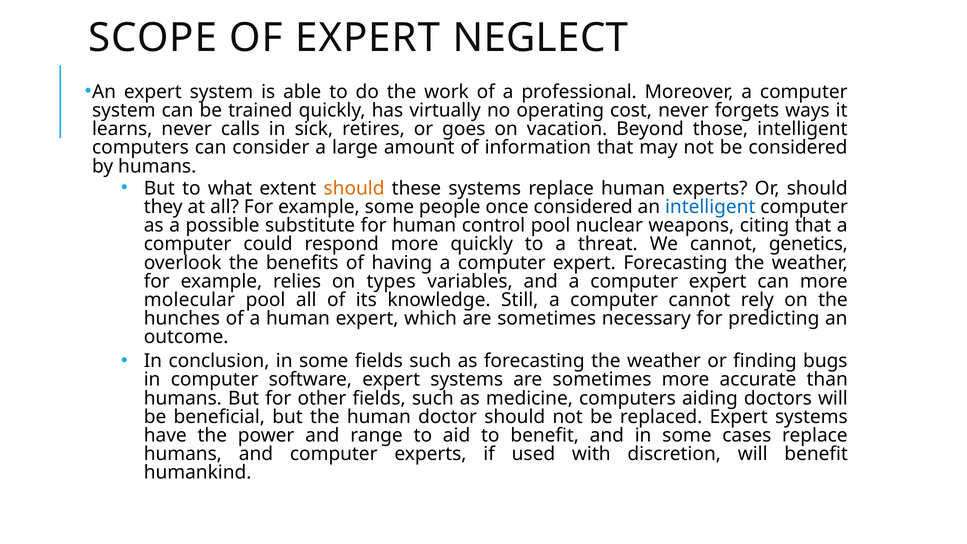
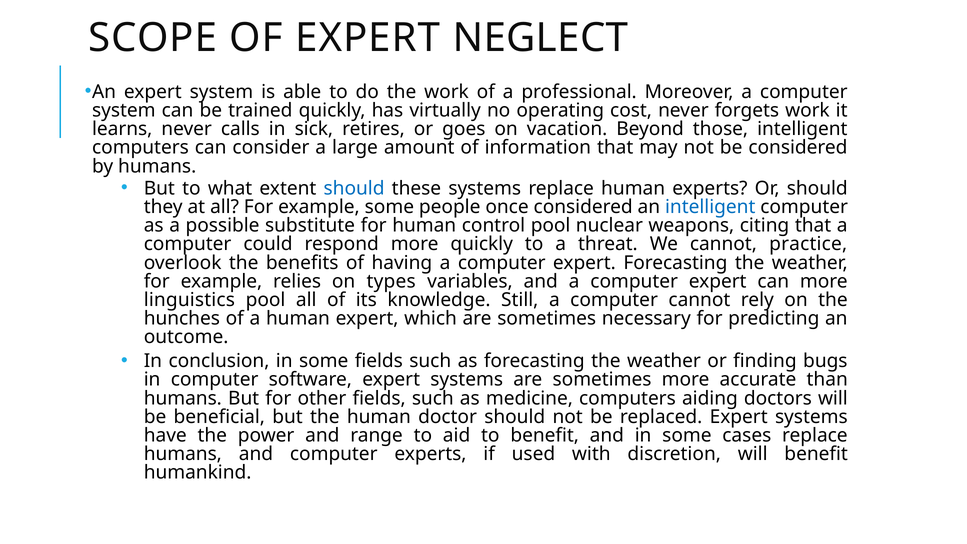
forgets ways: ways -> work
should at (354, 188) colour: orange -> blue
genetics: genetics -> practice
molecular: molecular -> linguistics
